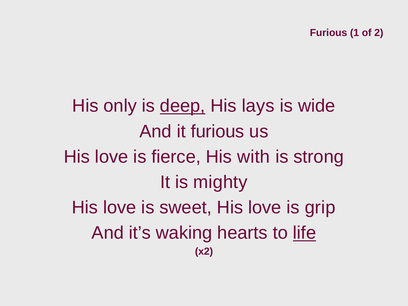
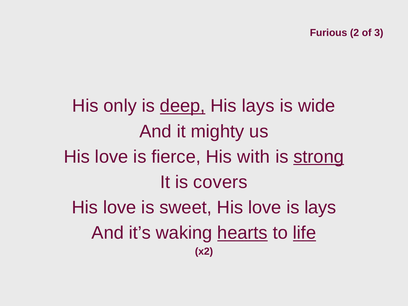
1: 1 -> 2
2: 2 -> 3
it furious: furious -> mighty
strong underline: none -> present
mighty: mighty -> covers
is grip: grip -> lays
hearts underline: none -> present
